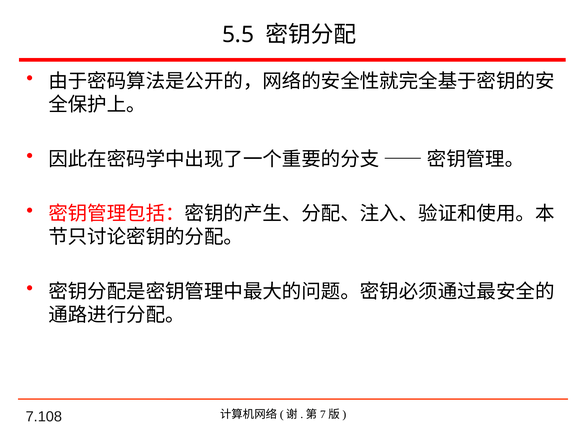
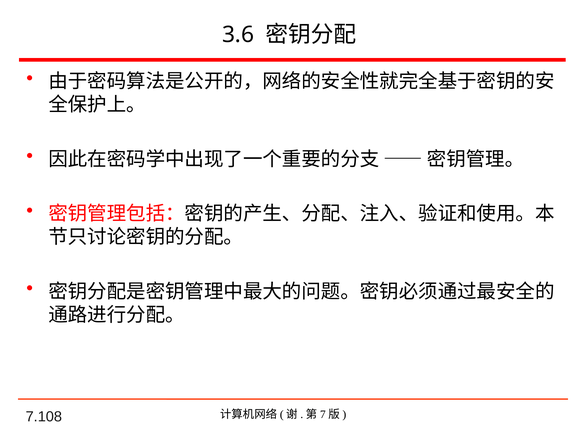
5.5: 5.5 -> 3.6
